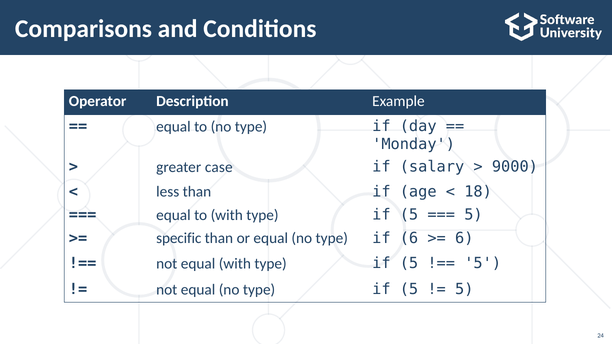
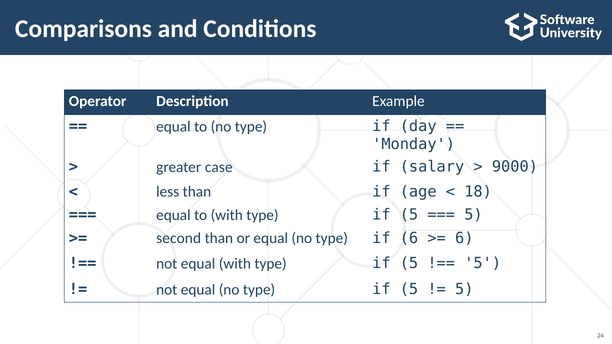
specific: specific -> second
